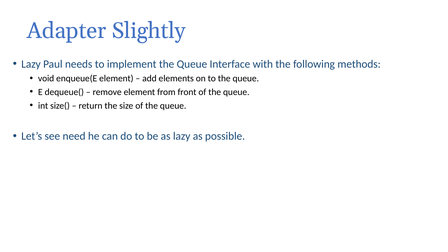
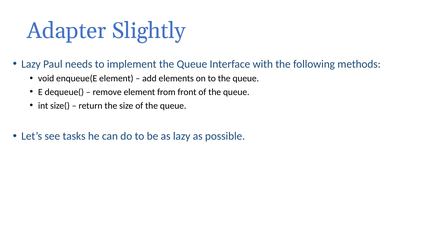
need: need -> tasks
